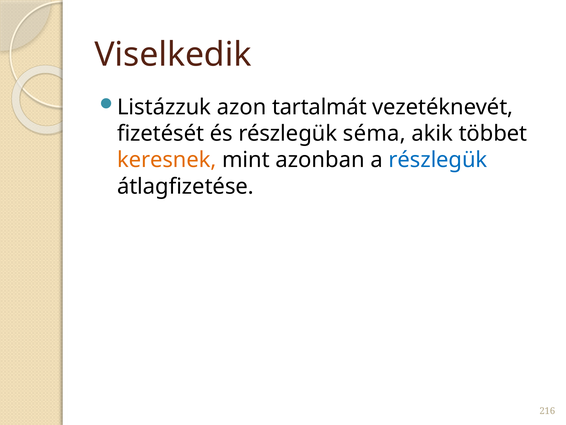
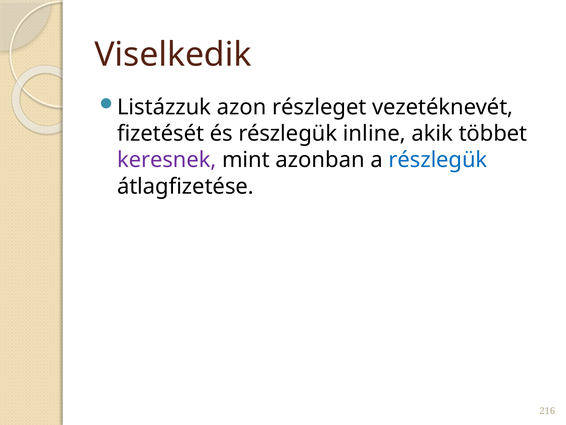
tartalmát: tartalmát -> részleget
séma: séma -> inline
keresnek colour: orange -> purple
